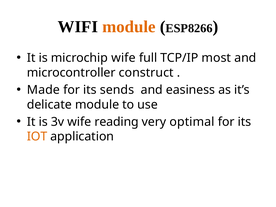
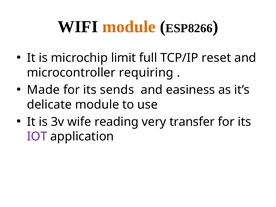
microchip wife: wife -> limit
most: most -> reset
construct: construct -> requiring
optimal: optimal -> transfer
IOT colour: orange -> purple
